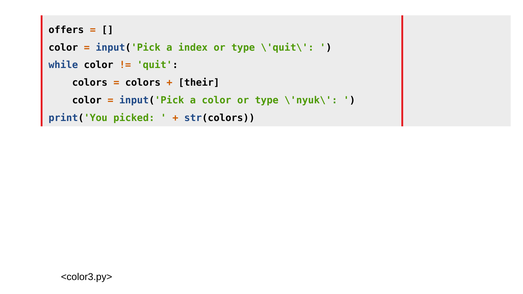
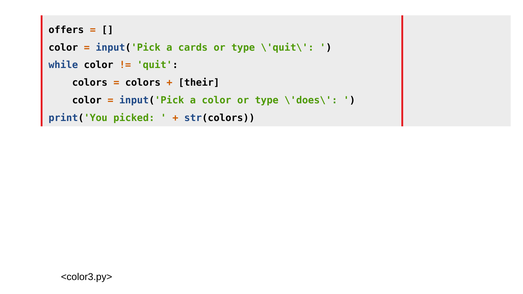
index: index -> cards
\'nyuk\: \'nyuk\ -> \'does\
